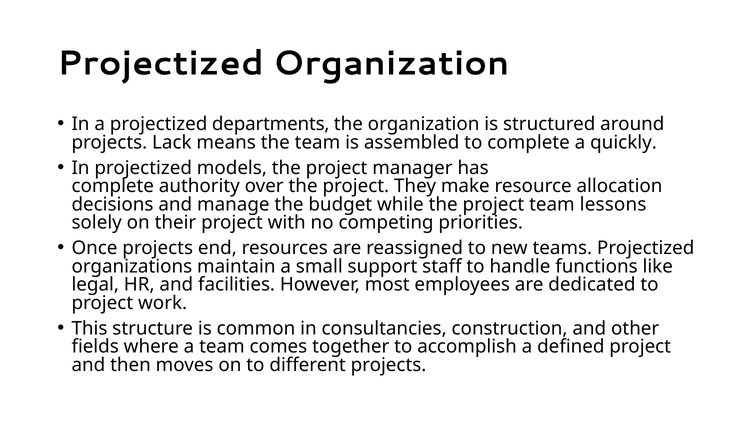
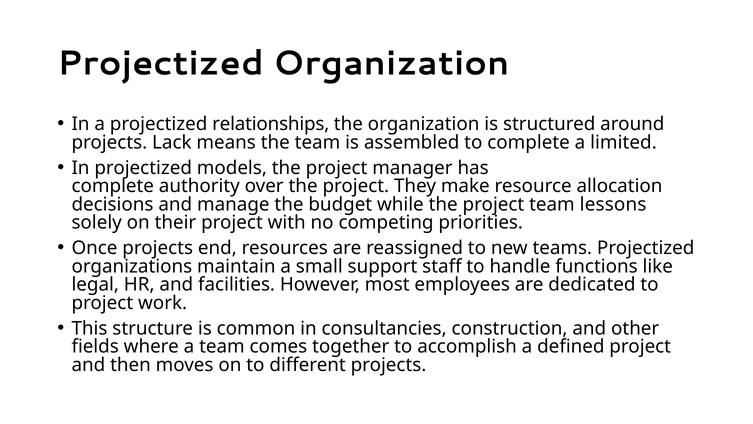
departments: departments -> relationships
quickly: quickly -> limited
